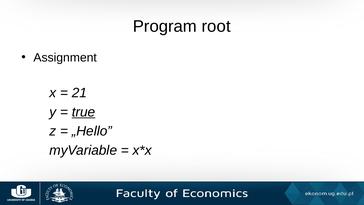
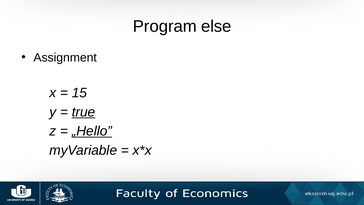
root: root -> else
21: 21 -> 15
„Hello underline: none -> present
